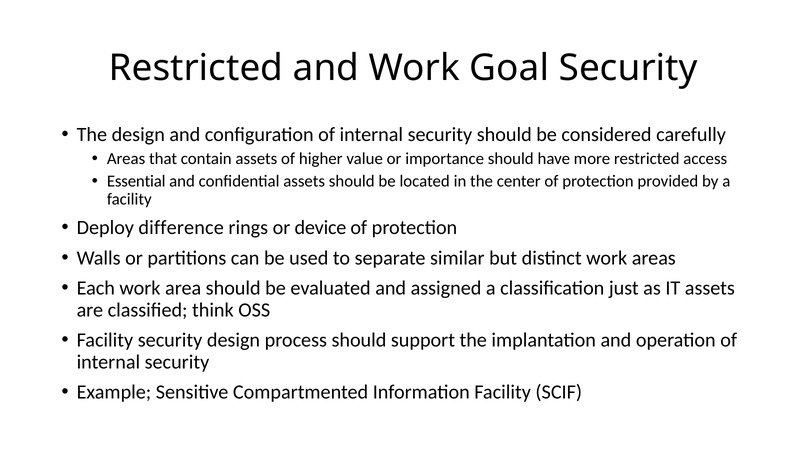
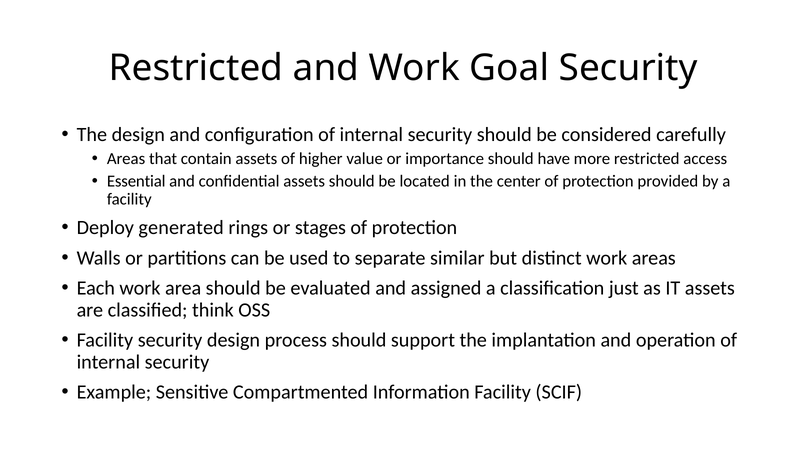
difference: difference -> generated
device: device -> stages
